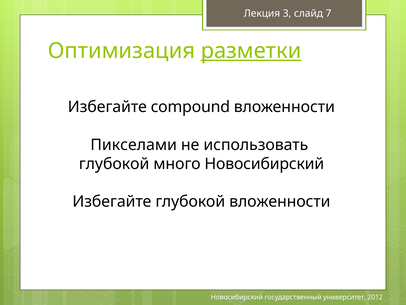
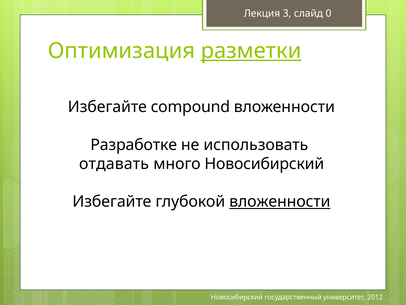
7: 7 -> 0
Пикселами: Пикселами -> Разработке
глубокой at (114, 164): глубокой -> отдавать
вложенности at (280, 201) underline: none -> present
